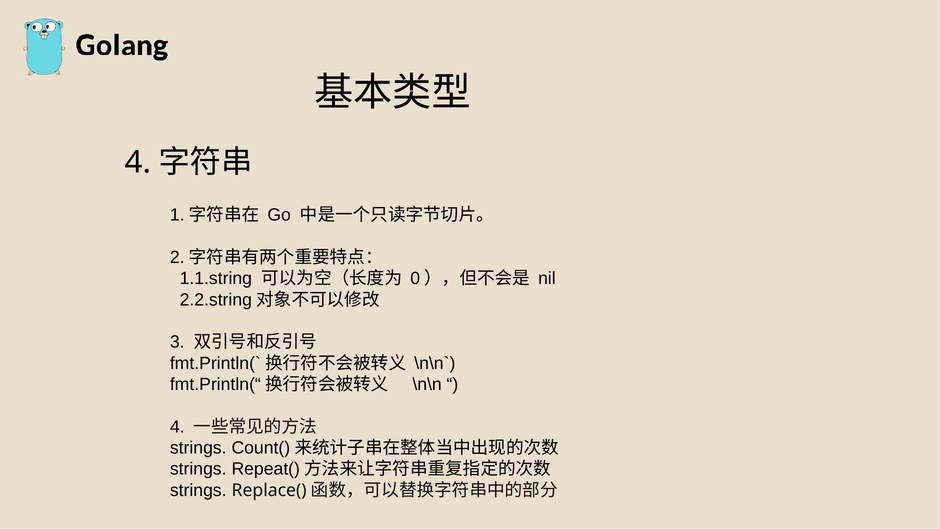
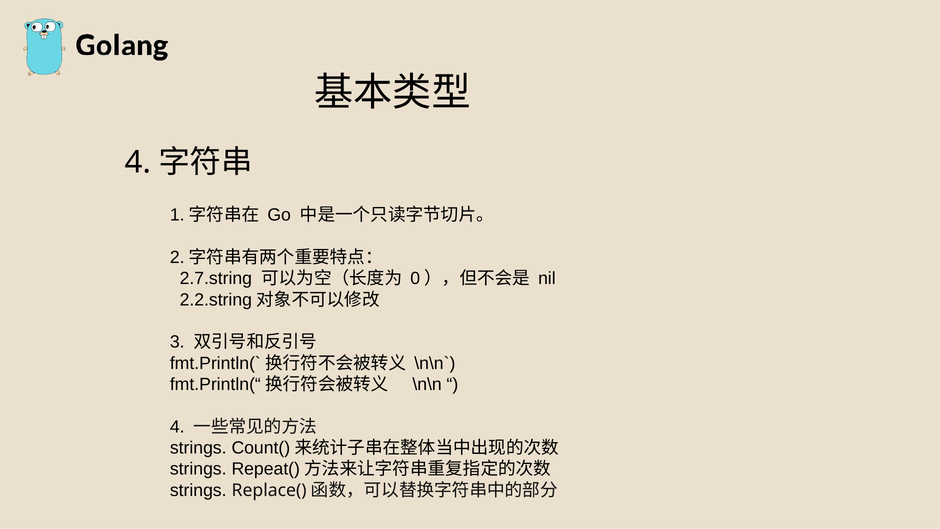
1.1.string: 1.1.string -> 2.7.string
